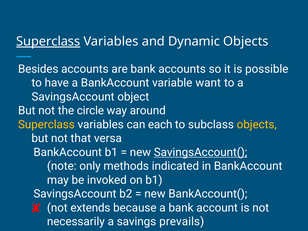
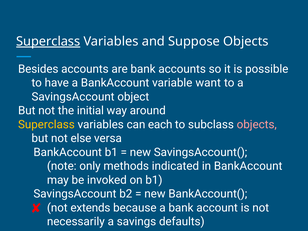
Dynamic: Dynamic -> Suppose
circle: circle -> initial
objects at (257, 125) colour: yellow -> pink
that: that -> else
SavingsAccount( underline: present -> none
prevails: prevails -> defaults
